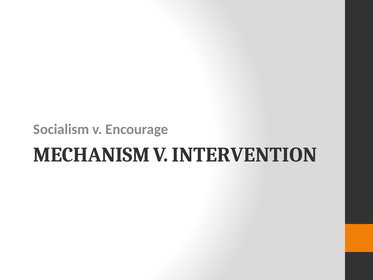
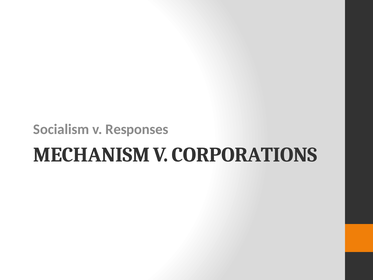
Encourage: Encourage -> Responses
INTERVENTION: INTERVENTION -> CORPORATIONS
